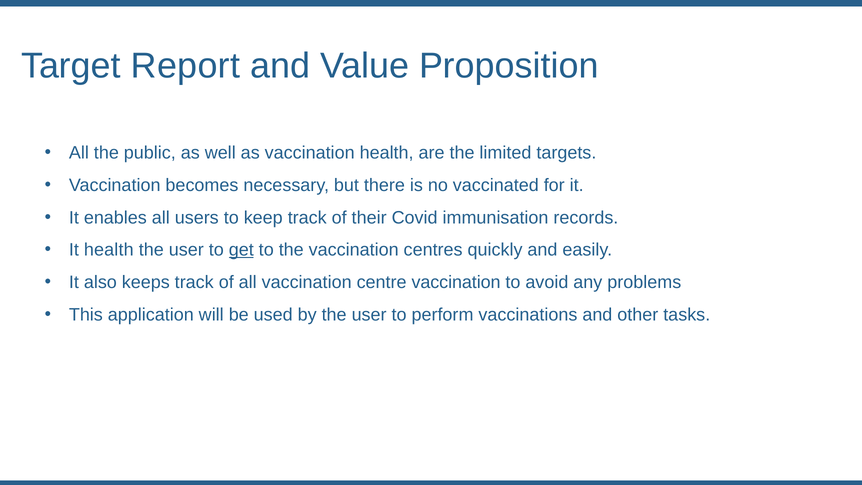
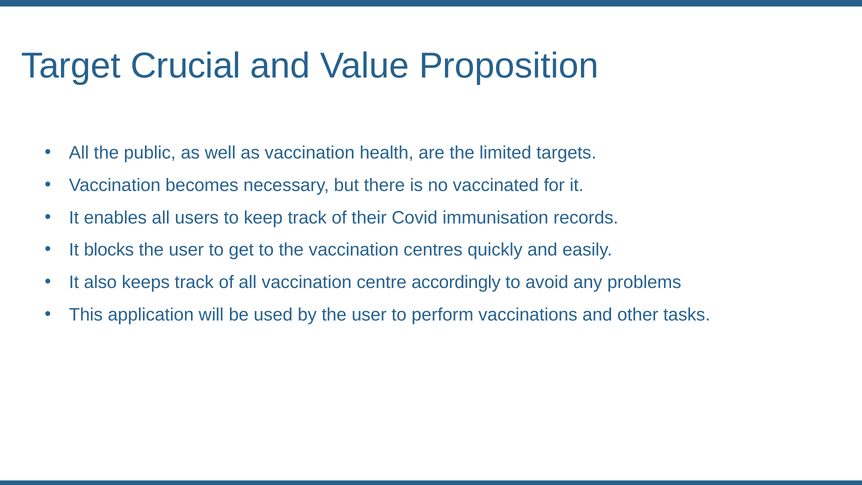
Report: Report -> Crucial
It health: health -> blocks
get underline: present -> none
centre vaccination: vaccination -> accordingly
